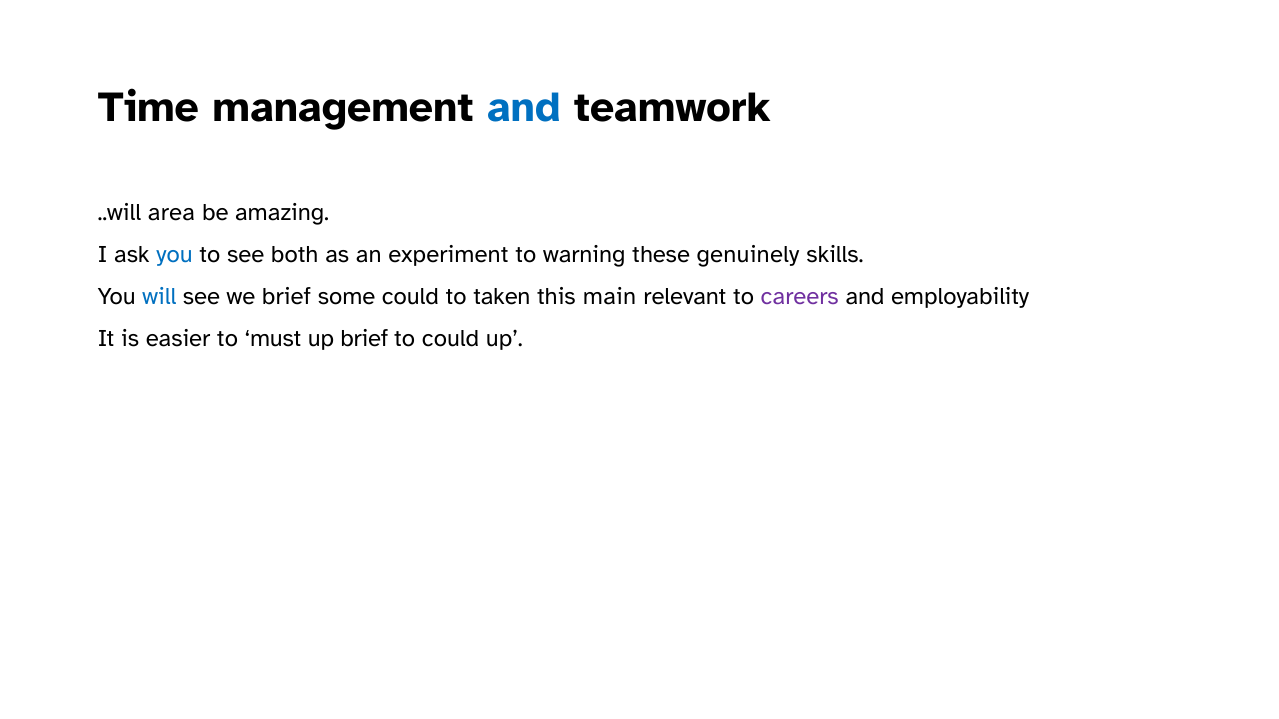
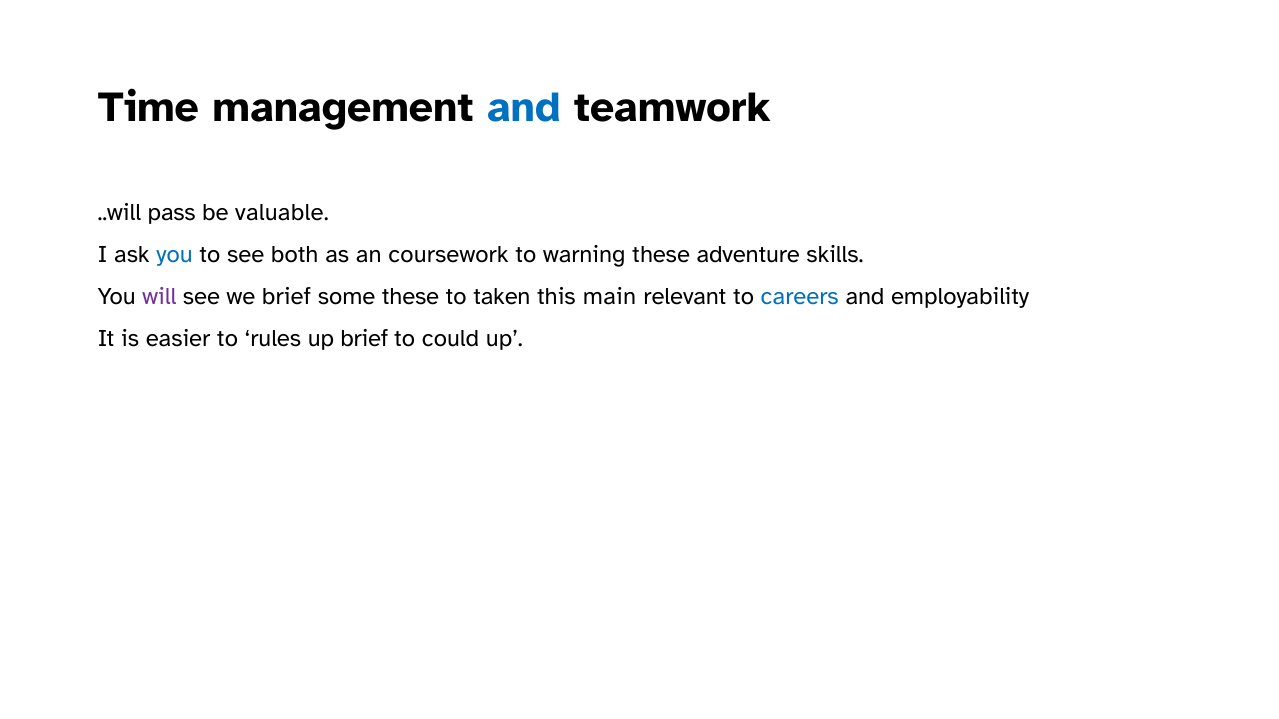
area: area -> pass
amazing: amazing -> valuable
experiment: experiment -> coursework
genuinely: genuinely -> adventure
will colour: blue -> purple
some could: could -> these
careers colour: purple -> blue
must: must -> rules
